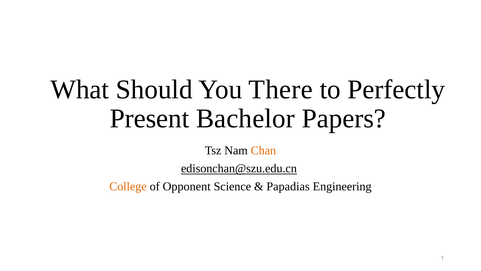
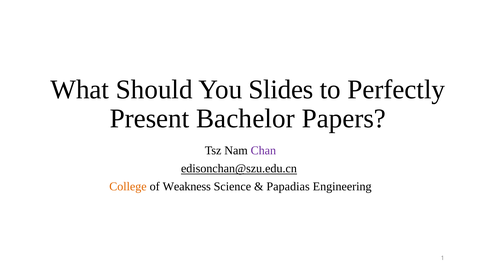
There: There -> Slides
Chan colour: orange -> purple
Opponent: Opponent -> Weakness
